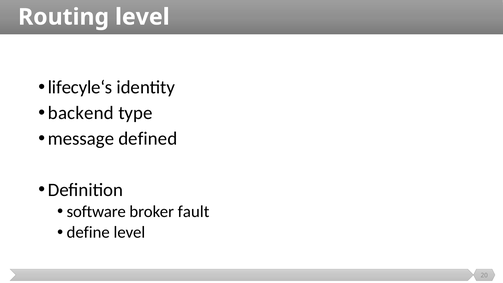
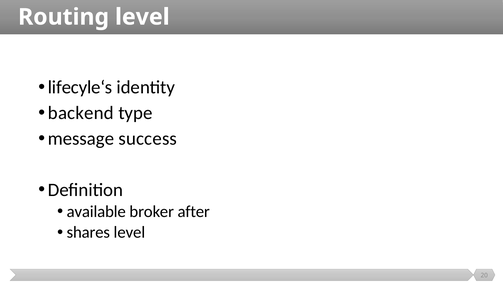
defined: defined -> success
software: software -> available
fault: fault -> after
define: define -> shares
